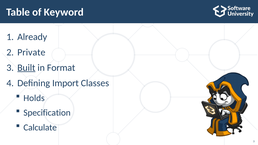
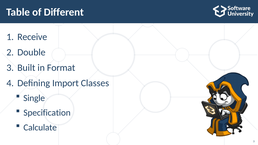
Keyword: Keyword -> Different
Already: Already -> Receive
Private: Private -> Double
Built underline: present -> none
Holds: Holds -> Single
